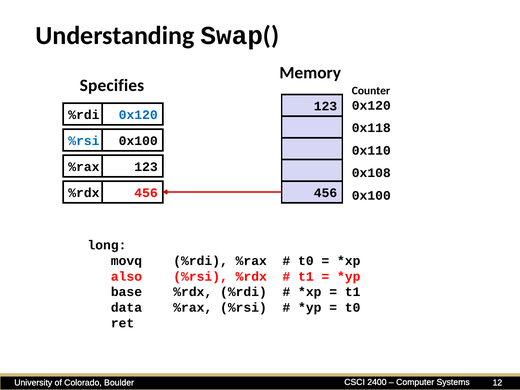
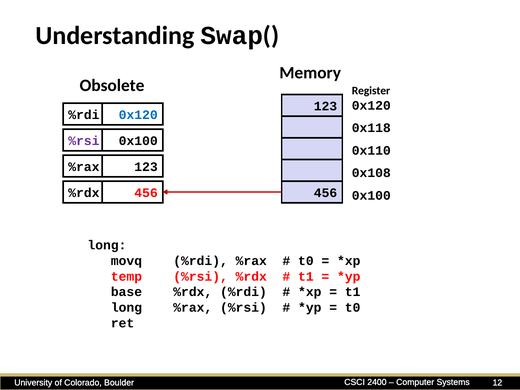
Specifies: Specifies -> Obsolete
Counter: Counter -> Register
%rsi at (84, 141) colour: blue -> purple
also: also -> temp
data at (126, 308): data -> long
